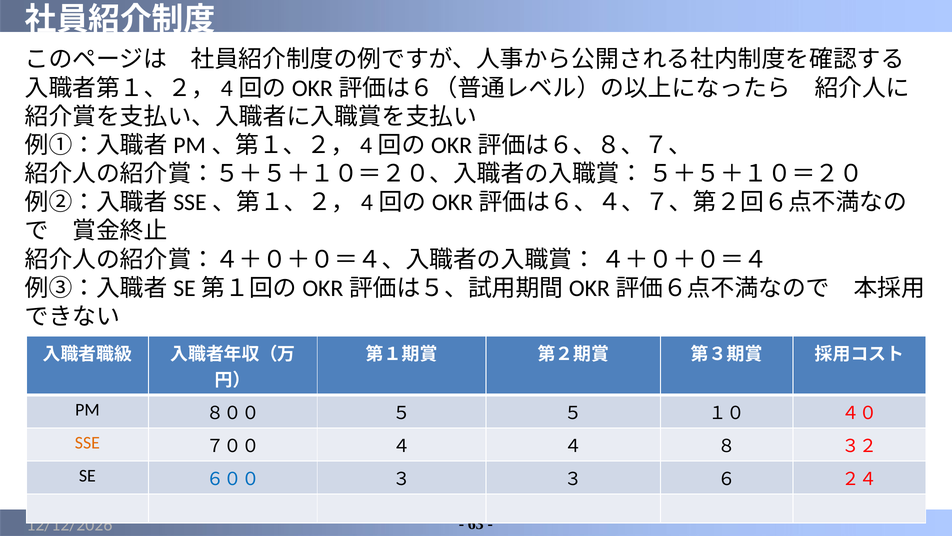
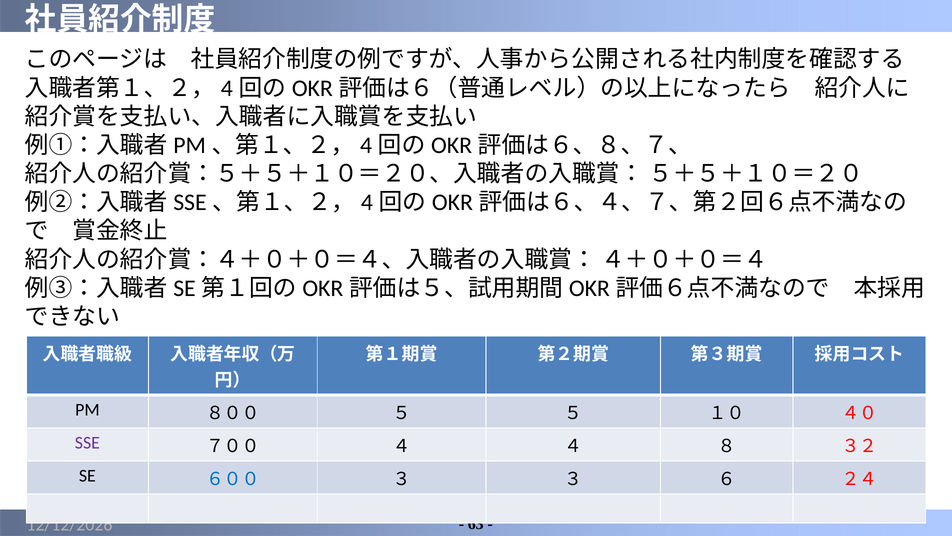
SSE colour: orange -> purple
